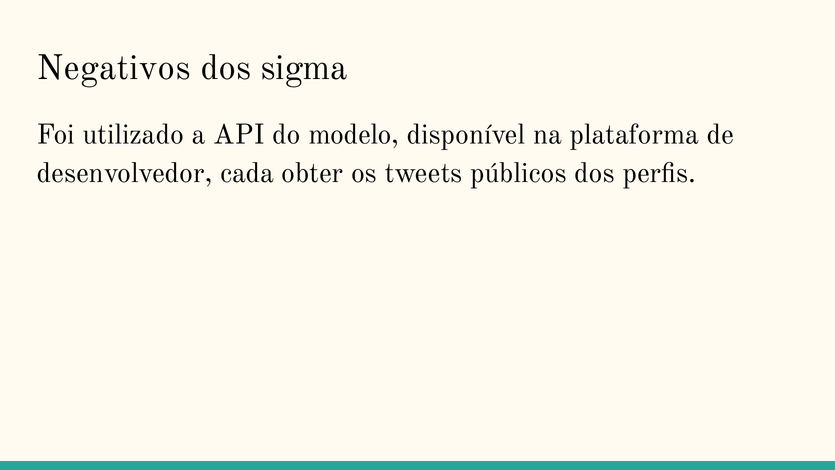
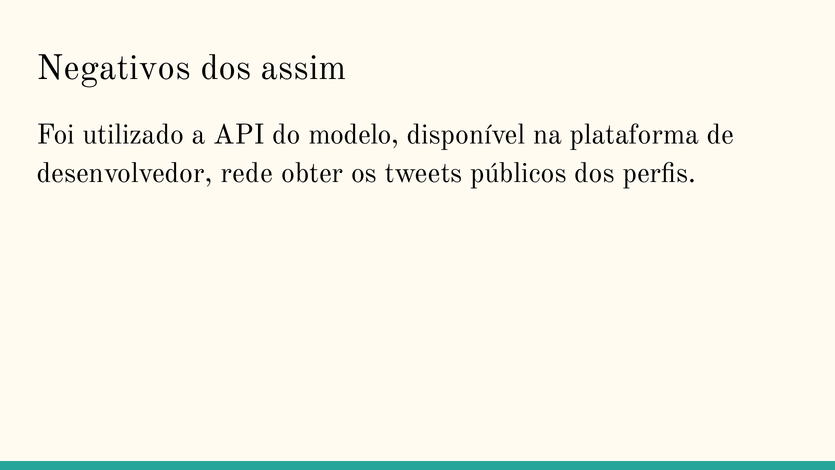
sigma: sigma -> assim
cada: cada -> rede
